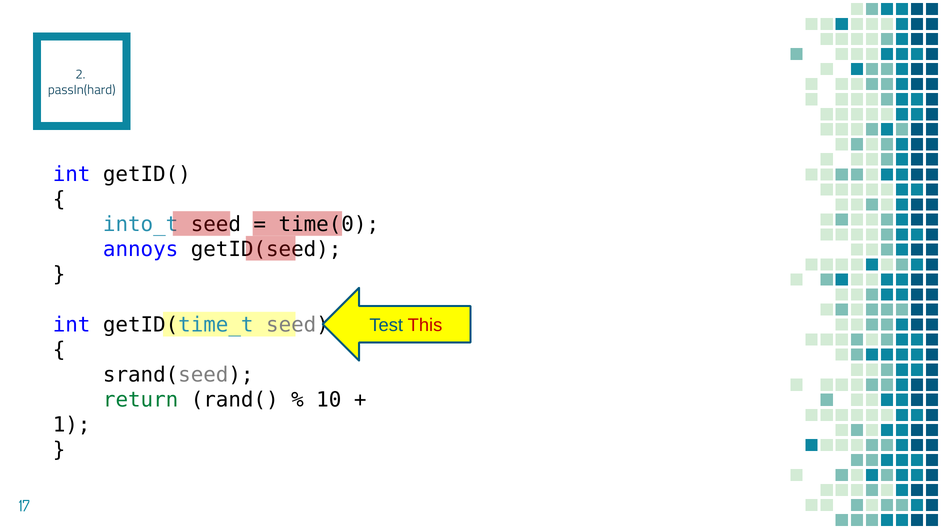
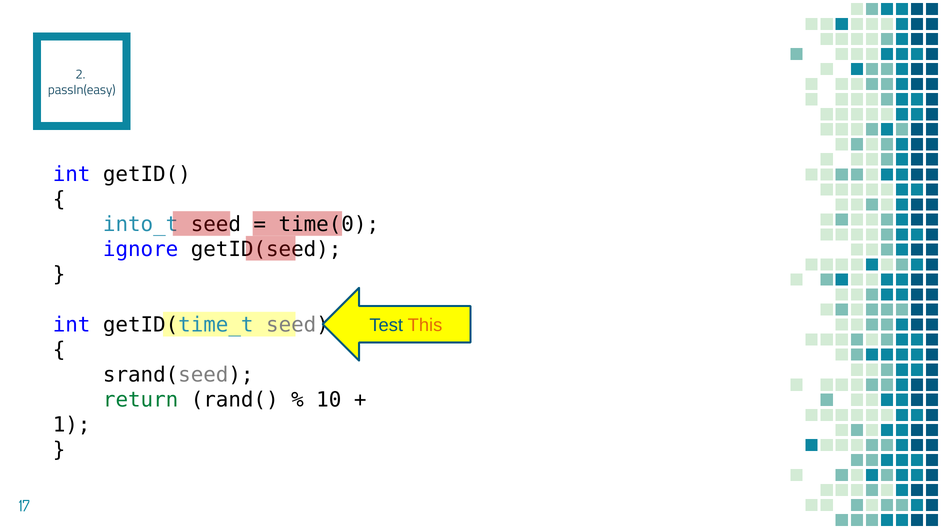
passIn(hard: passIn(hard -> passIn(easy
annoys: annoys -> ignore
This colour: red -> orange
